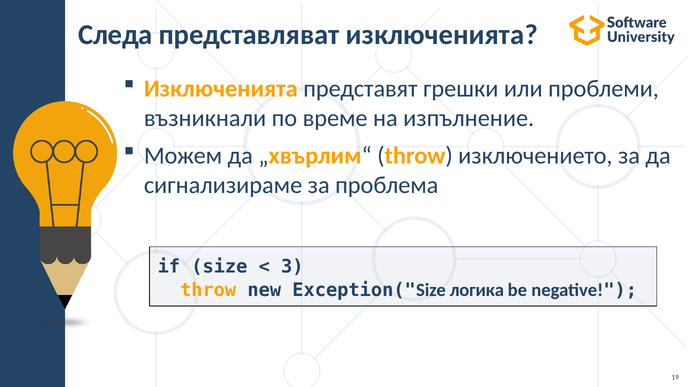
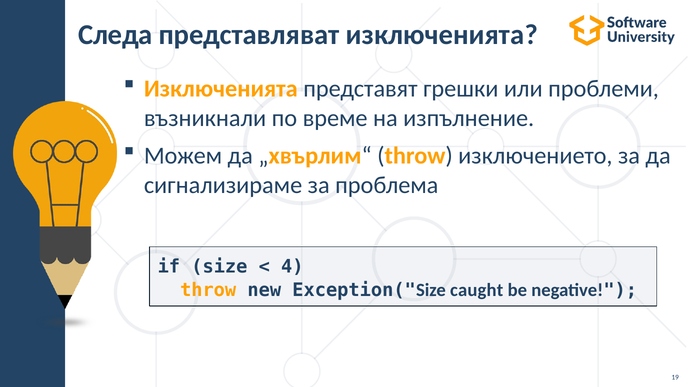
3: 3 -> 4
логика: логика -> caught
